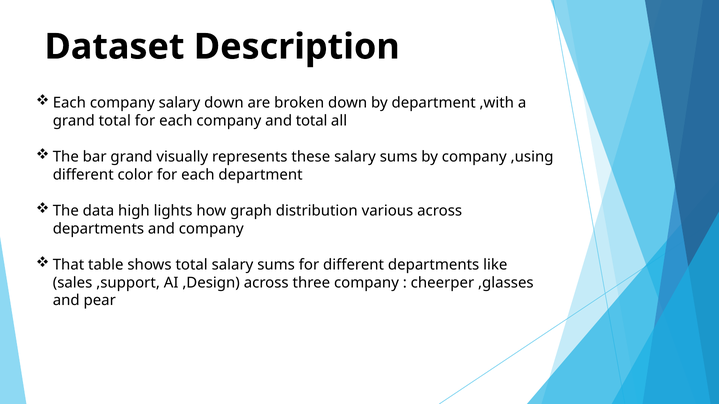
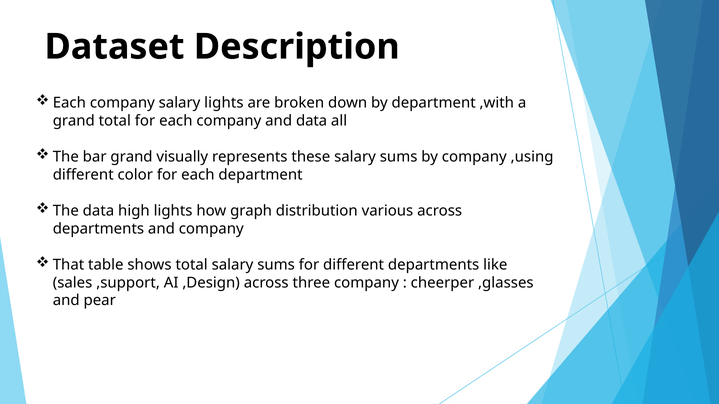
salary down: down -> lights
and total: total -> data
